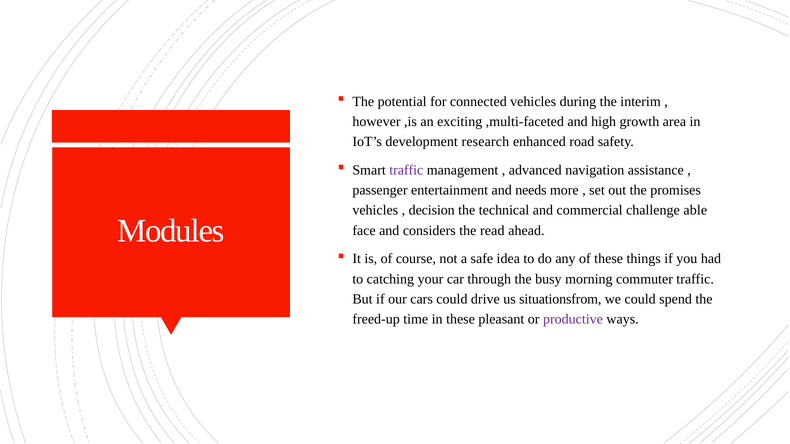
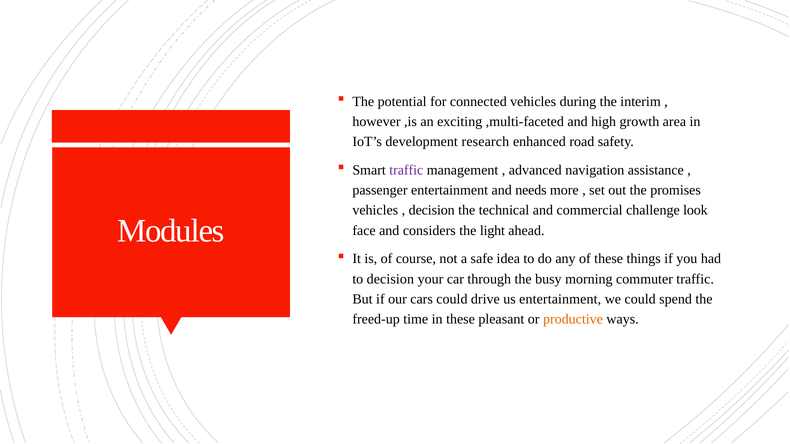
able: able -> look
read: read -> light
to catching: catching -> decision
us situationsfrom: situationsfrom -> entertainment
productive colour: purple -> orange
